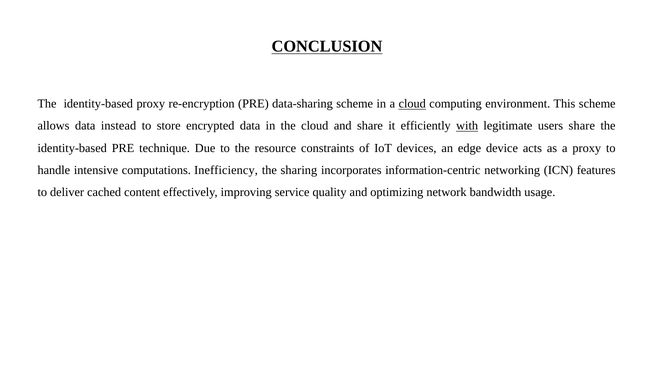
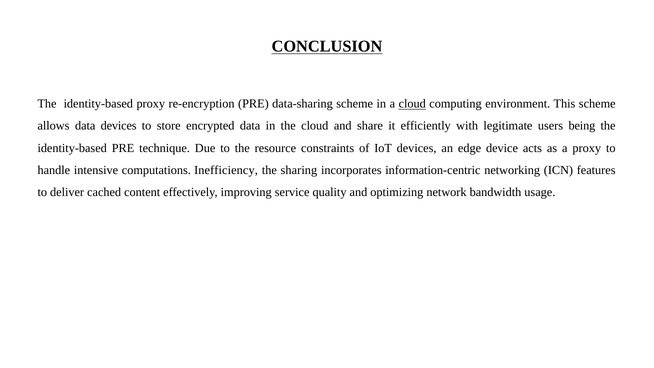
data instead: instead -> devices
with underline: present -> none
users share: share -> being
